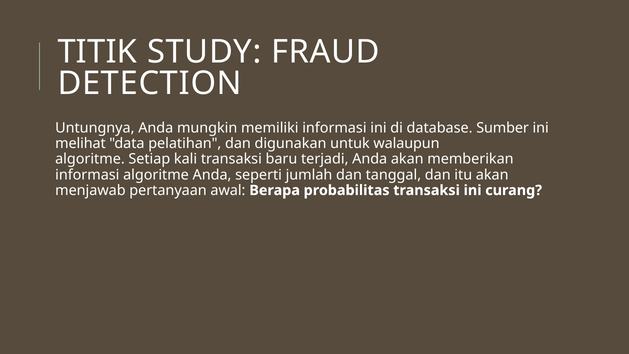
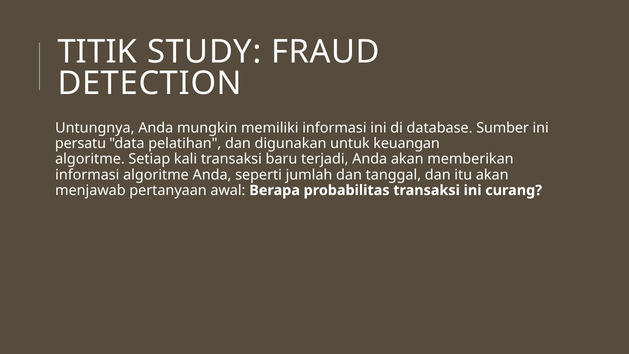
melihat: melihat -> persatu
walaupun: walaupun -> keuangan
